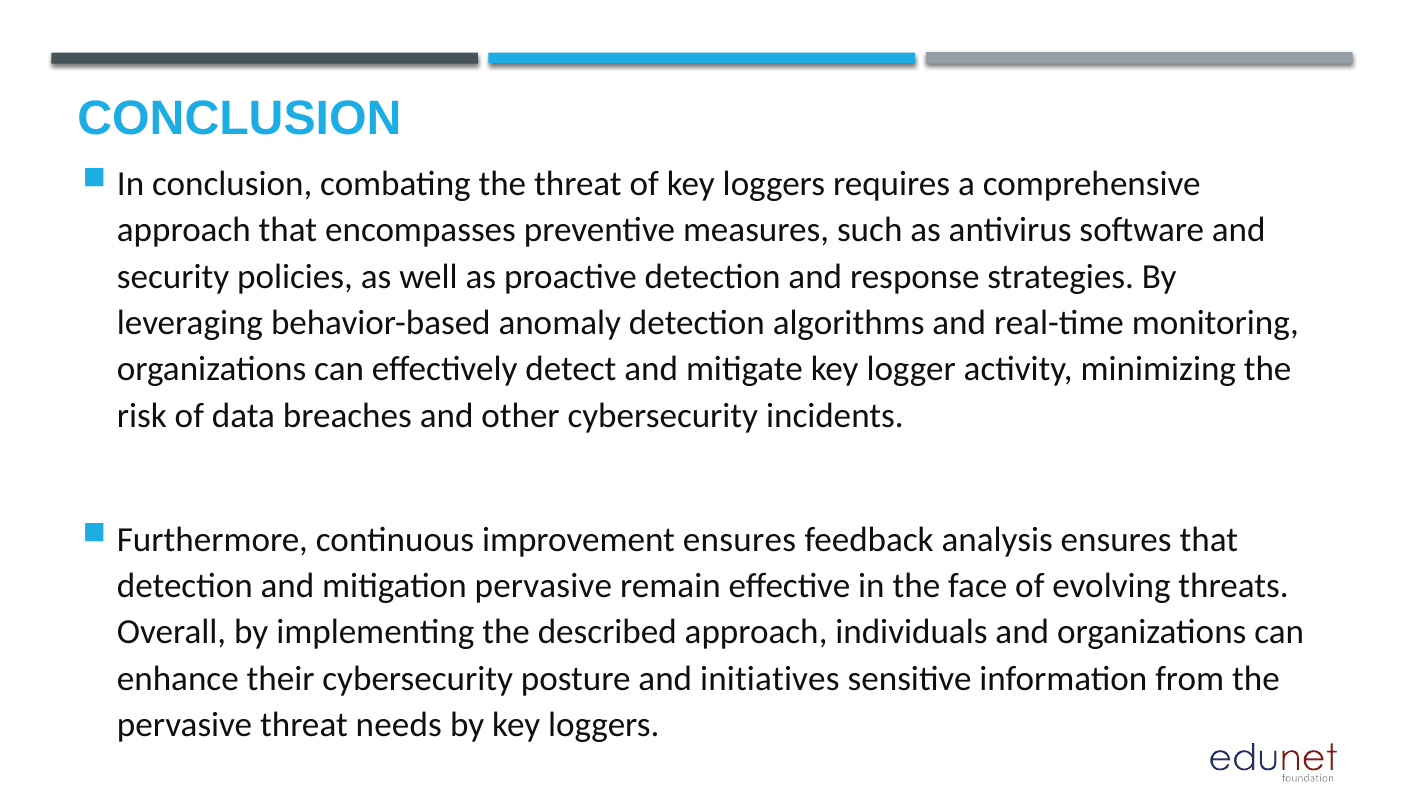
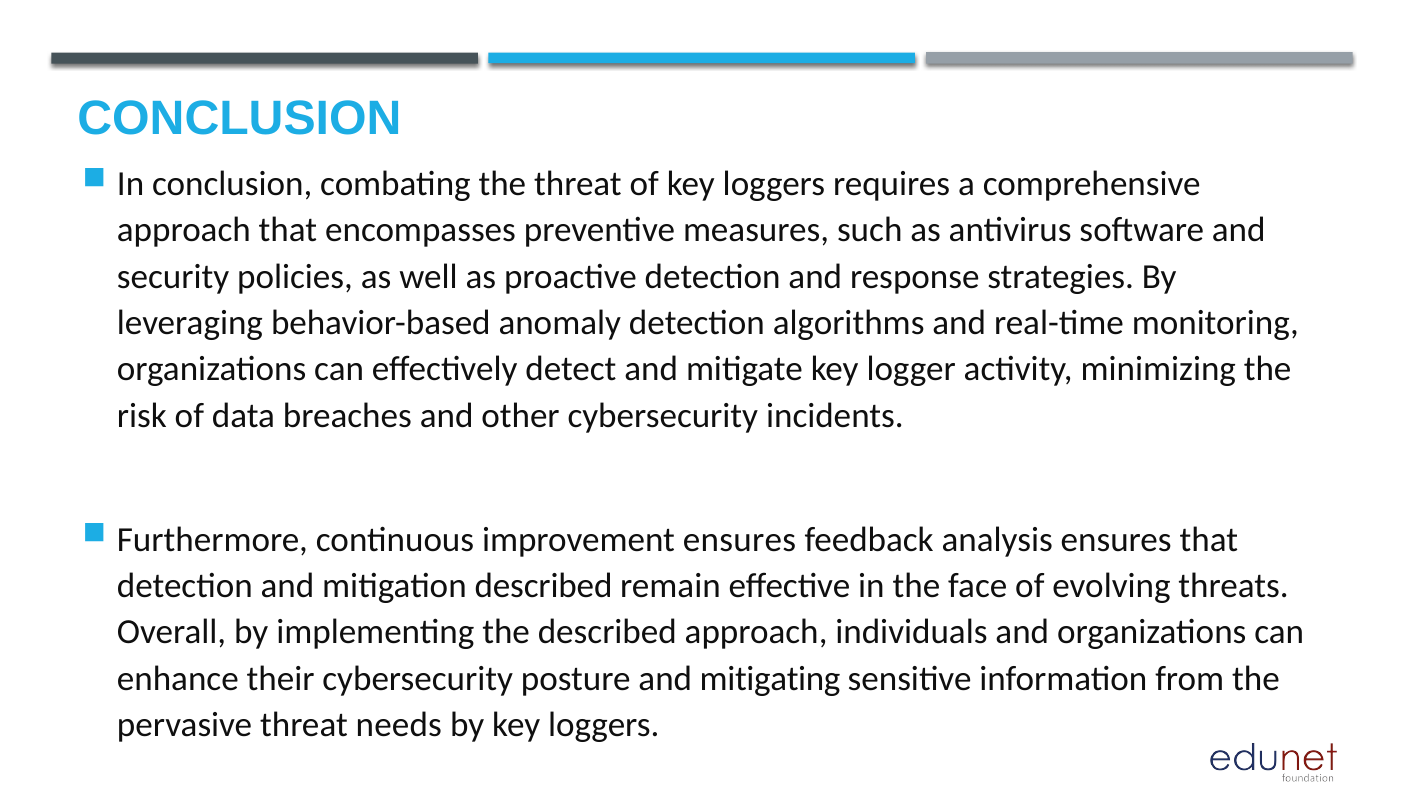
mitigation pervasive: pervasive -> described
initiatives: initiatives -> mitigating
